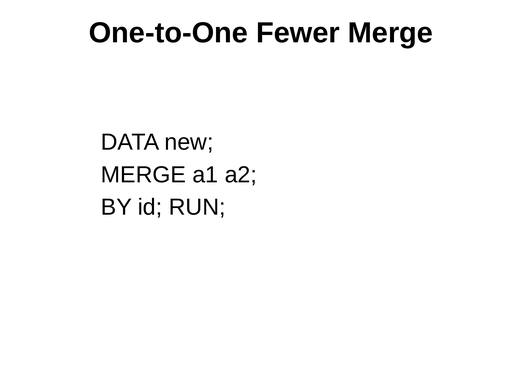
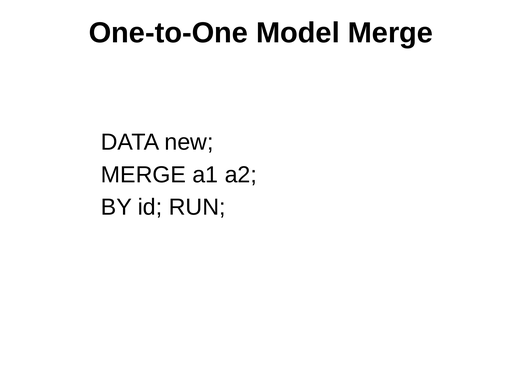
Fewer: Fewer -> Model
